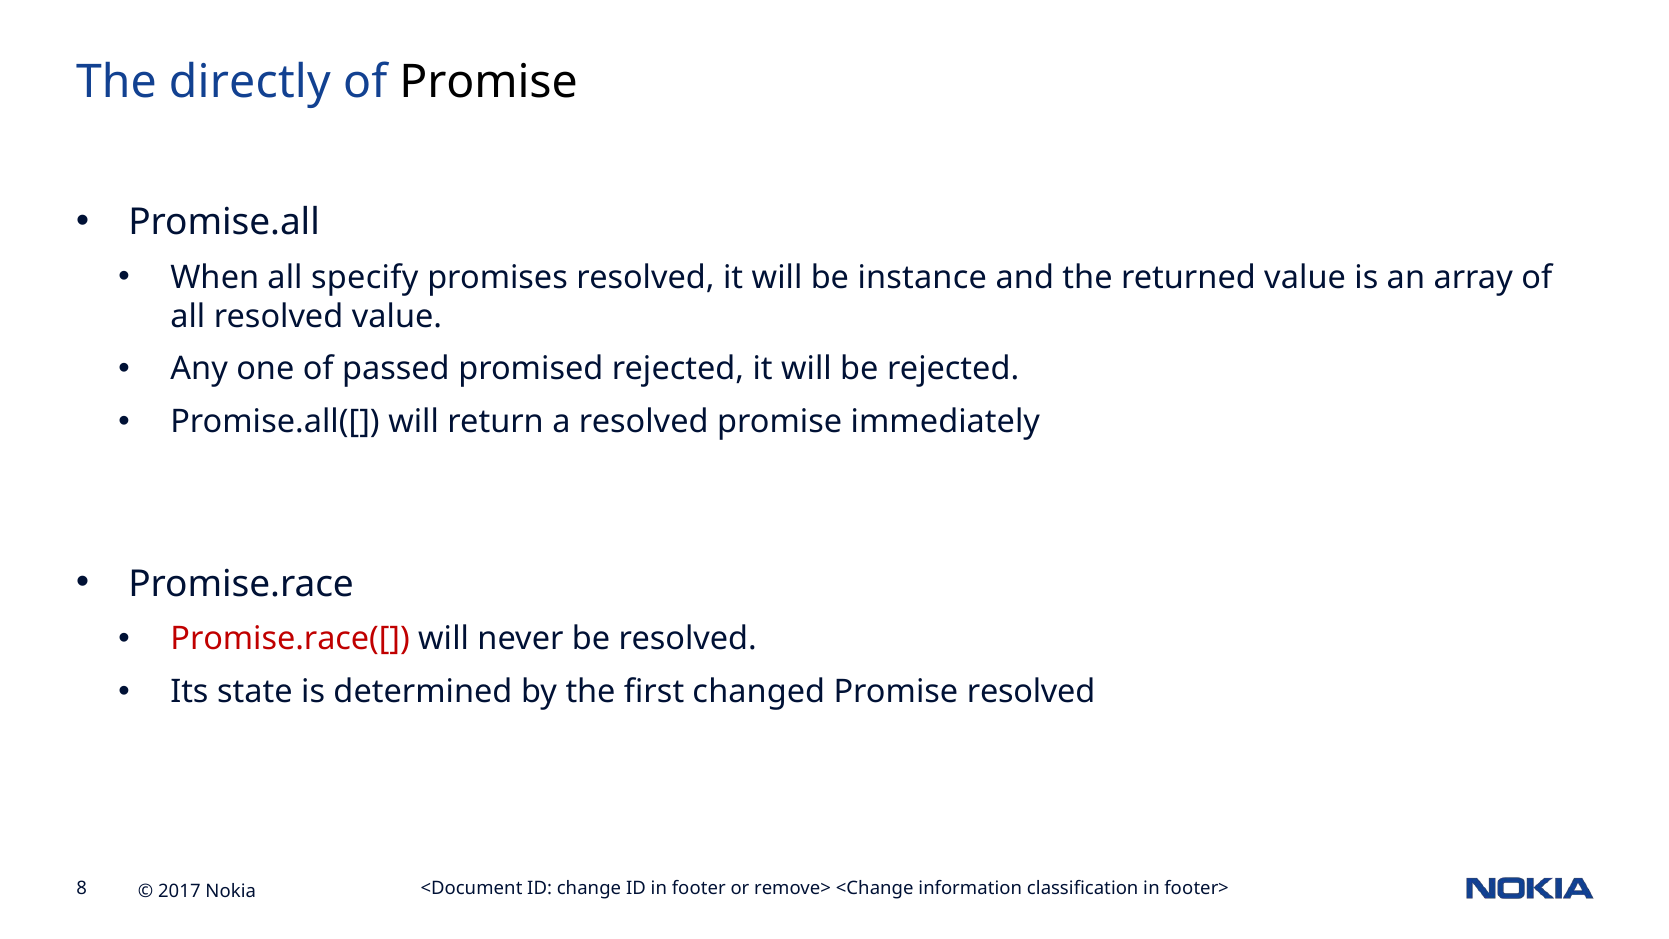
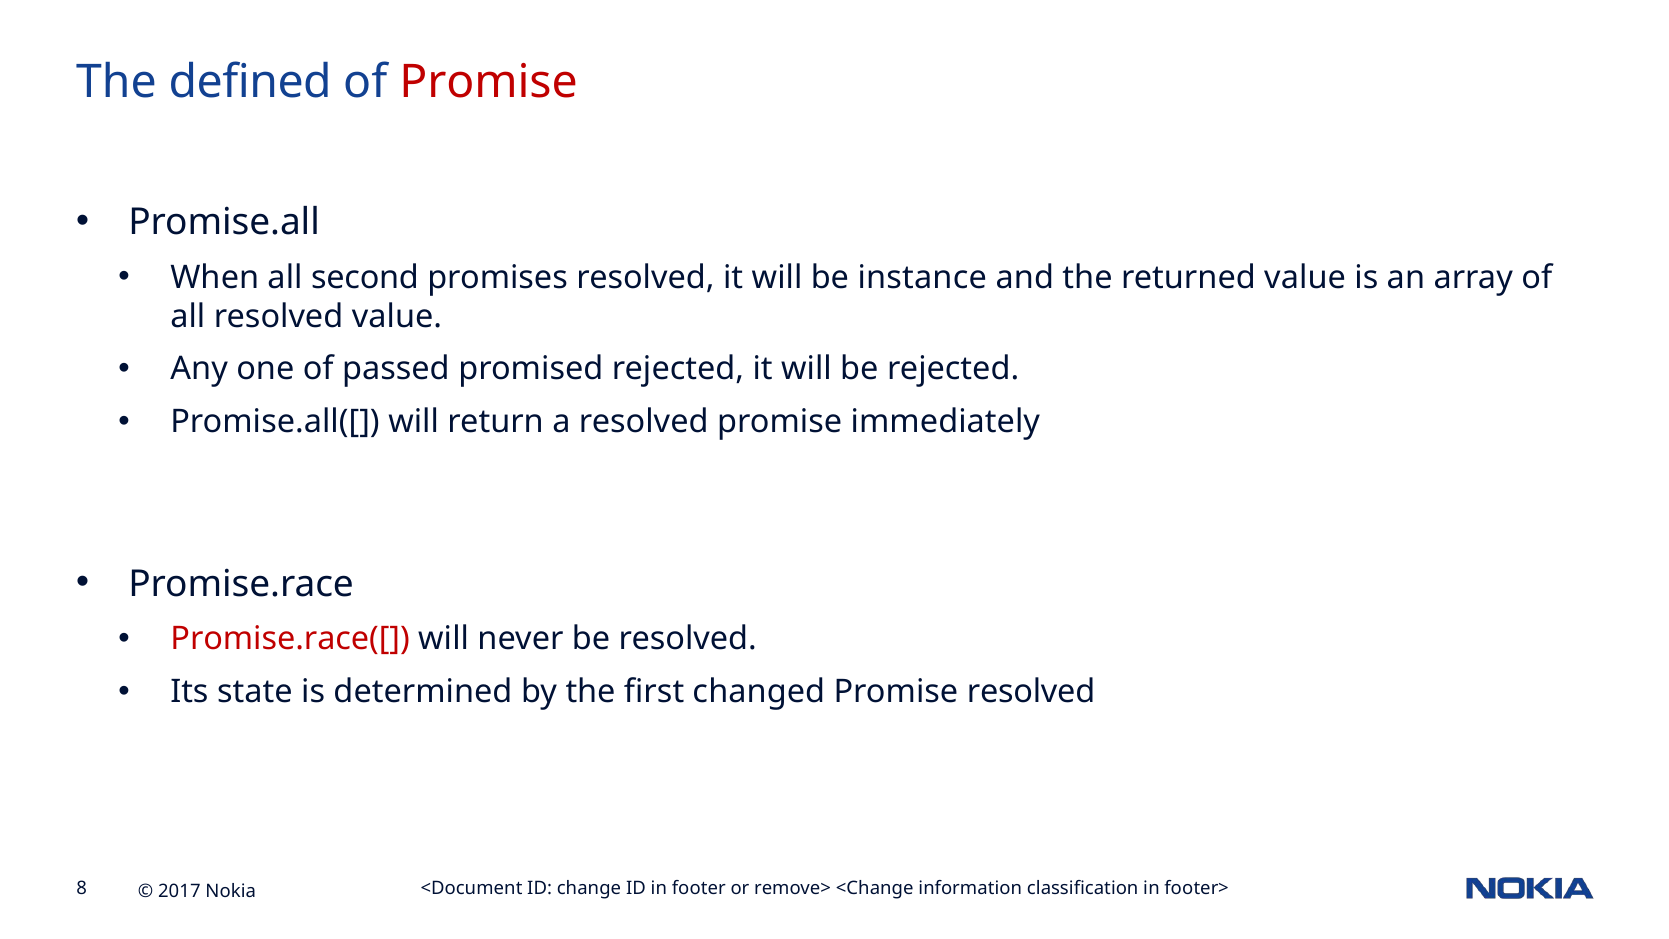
directly: directly -> defined
Promise at (489, 82) colour: black -> red
specify: specify -> second
